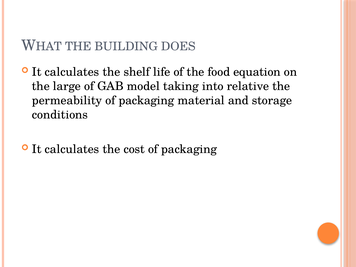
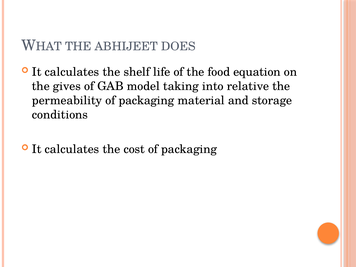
BUILDING: BUILDING -> ABHIJEET
large: large -> gives
